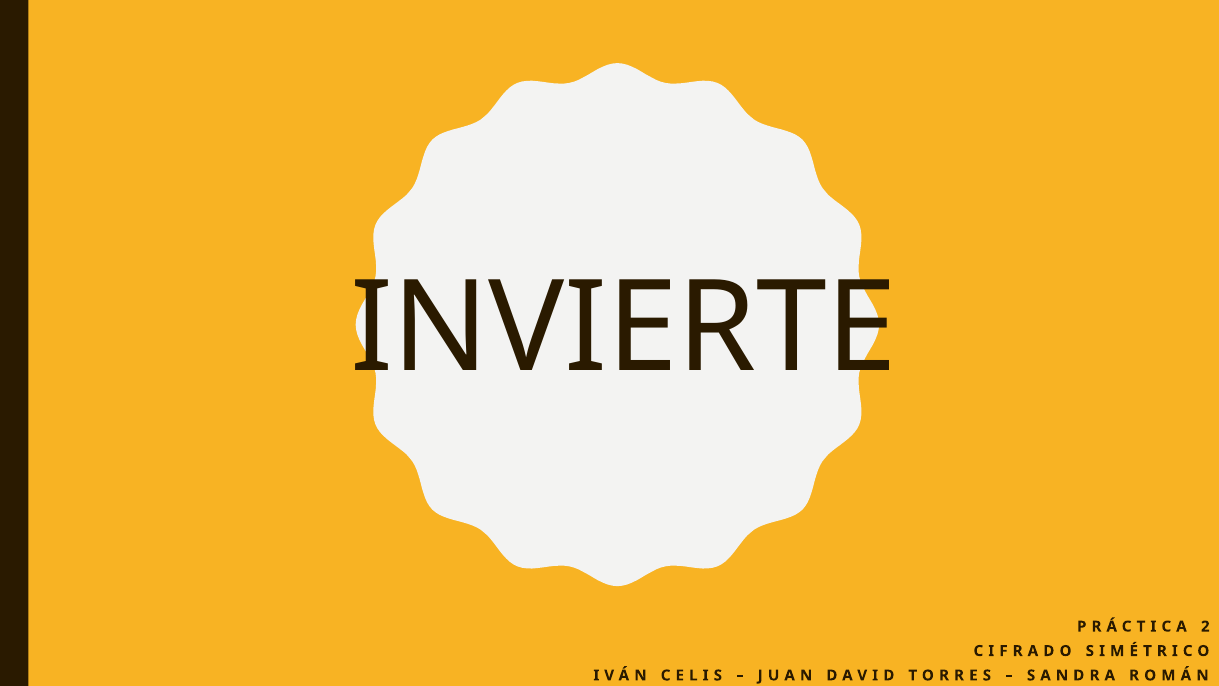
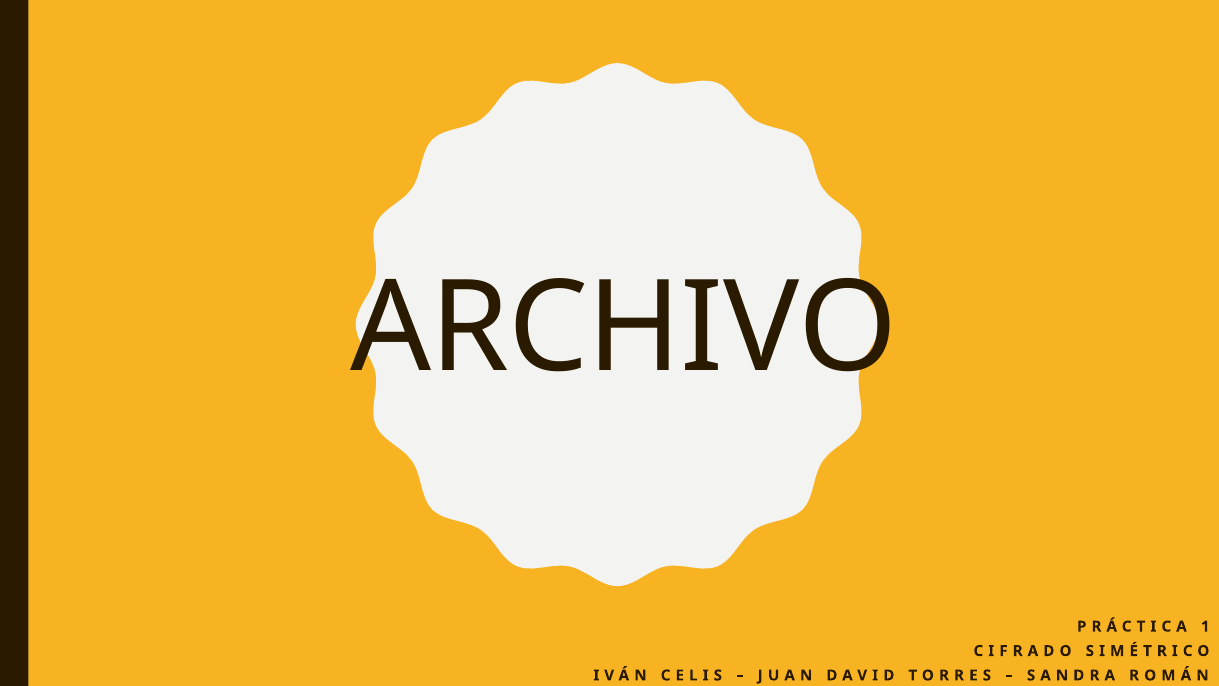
INVIERTE: INVIERTE -> ARCHIVO
2: 2 -> 1
